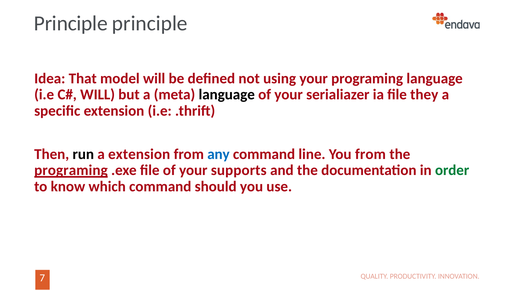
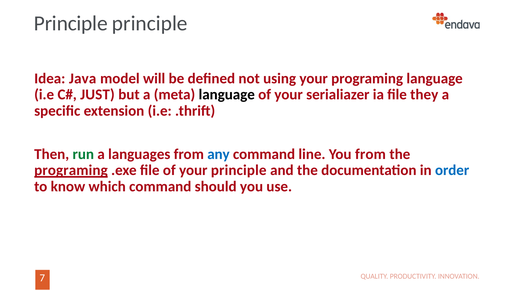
That: That -> Java
WILL at (98, 95): WILL -> JUST
run colour: black -> green
a extension: extension -> languages
your supports: supports -> principle
order colour: green -> blue
